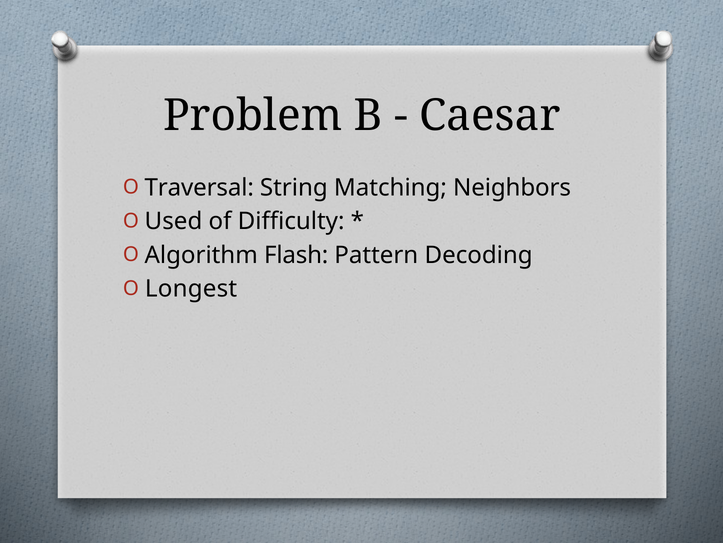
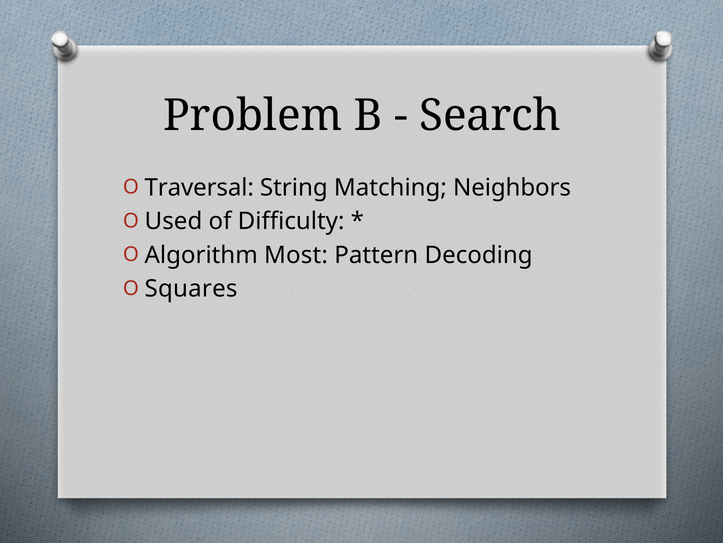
Caesar: Caesar -> Search
Flash: Flash -> Most
Longest: Longest -> Squares
